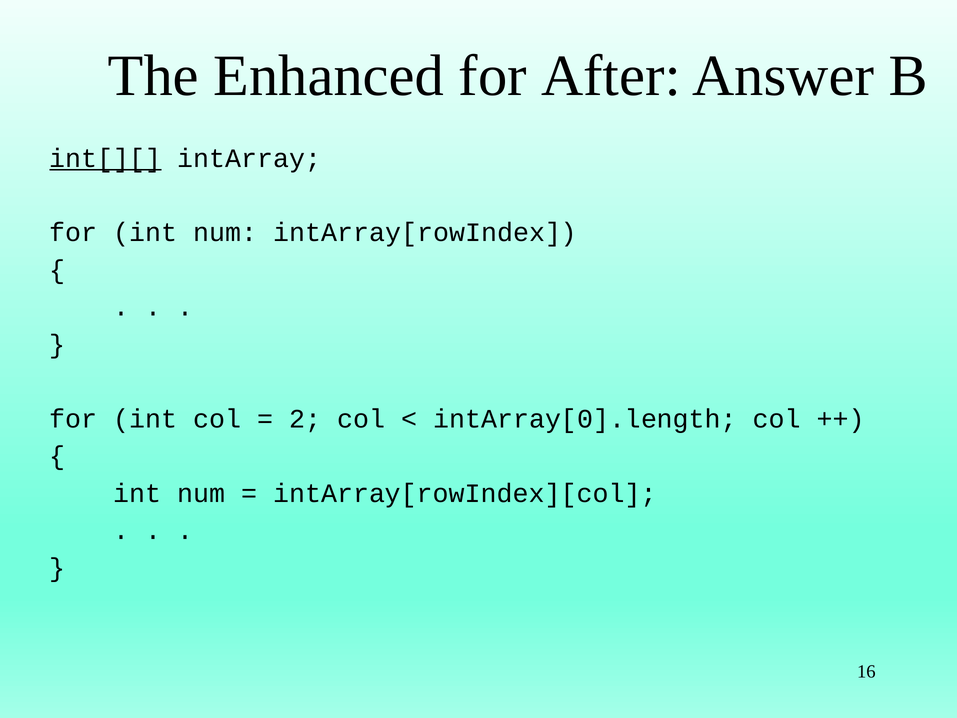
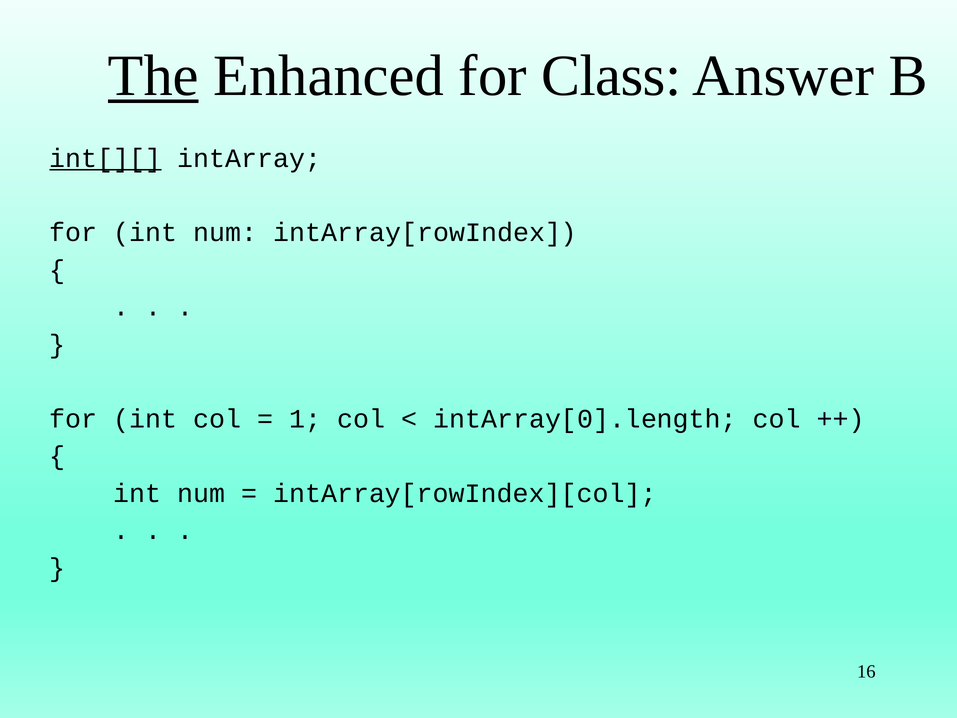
The underline: none -> present
After: After -> Class
2: 2 -> 1
